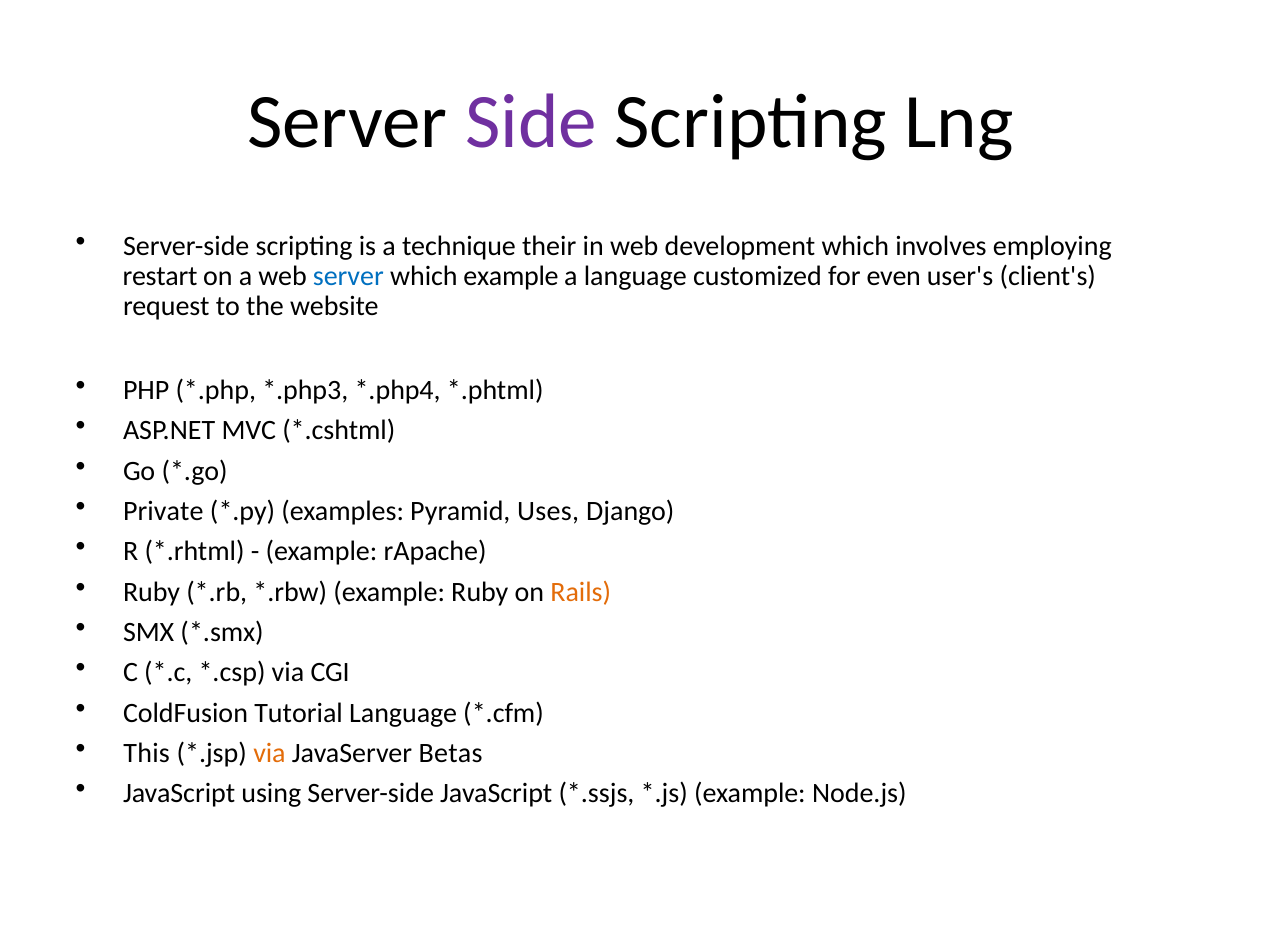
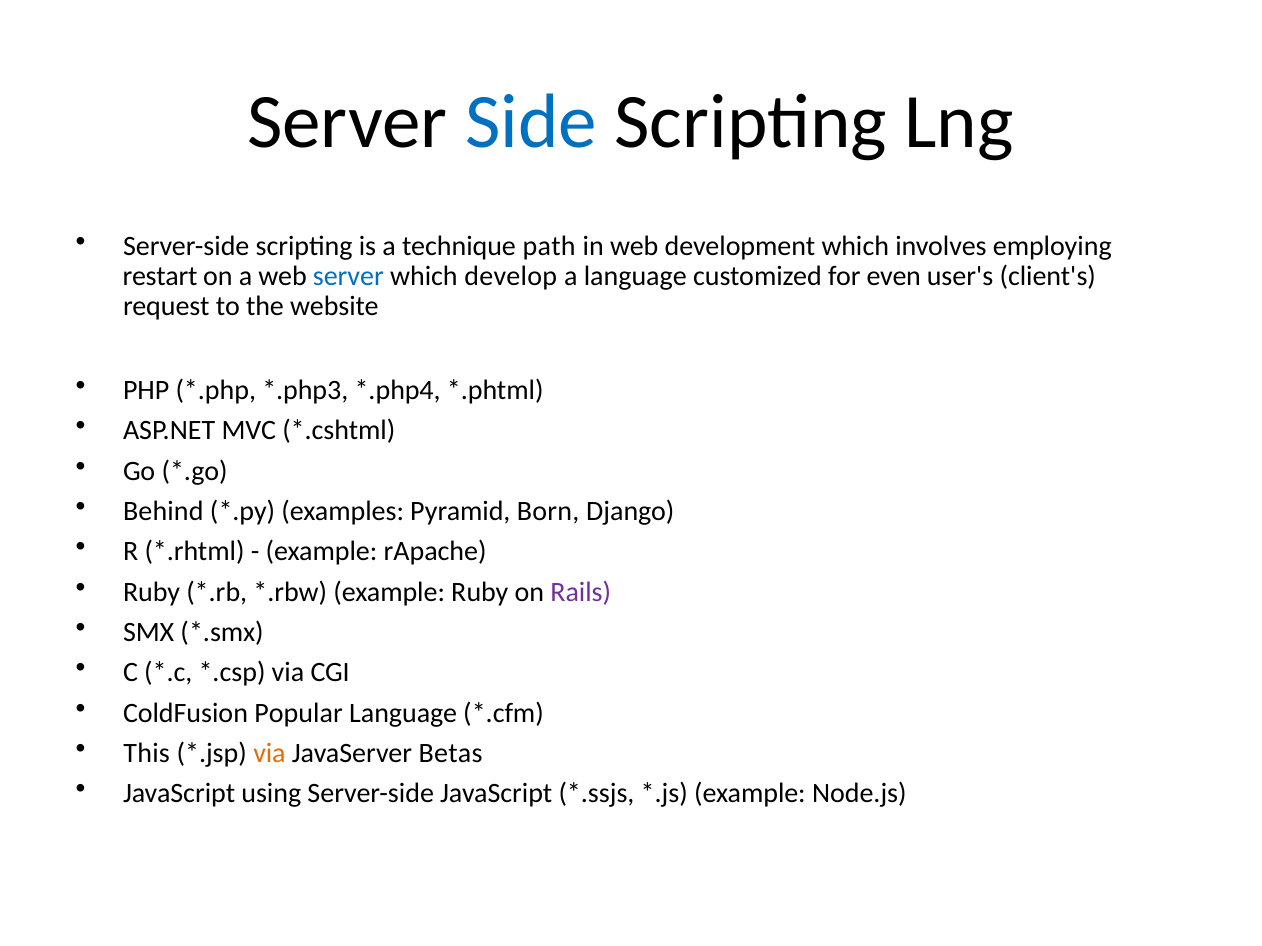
Side colour: purple -> blue
their: their -> path
which example: example -> develop
Private: Private -> Behind
Uses: Uses -> Born
Rails colour: orange -> purple
Tutorial: Tutorial -> Popular
